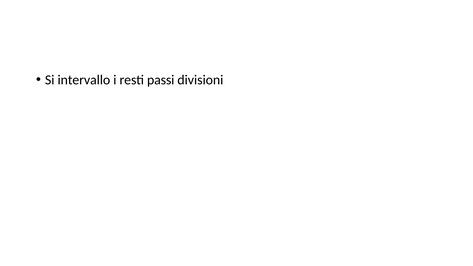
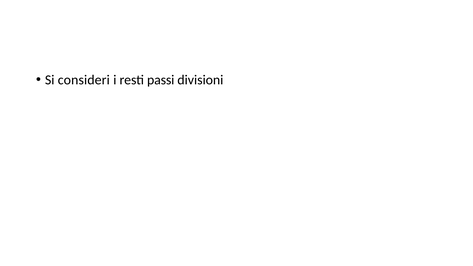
intervallo: intervallo -> consideri
